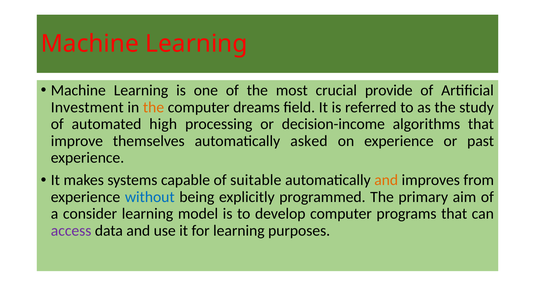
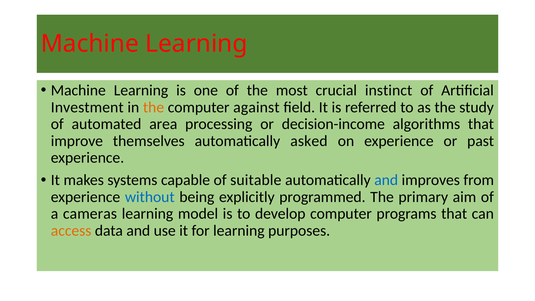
provide: provide -> instinct
dreams: dreams -> against
high: high -> area
and at (386, 180) colour: orange -> blue
consider: consider -> cameras
access colour: purple -> orange
